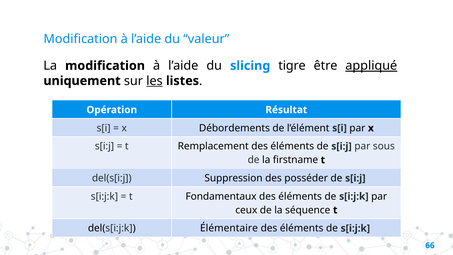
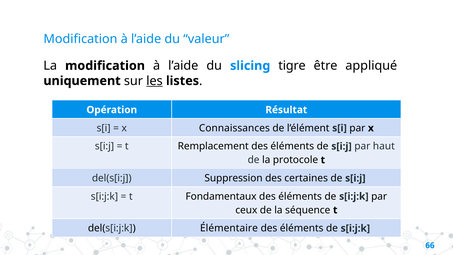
appliqué underline: present -> none
Débordements: Débordements -> Connaissances
sous: sous -> haut
firstname: firstname -> protocole
posséder: posséder -> certaines
